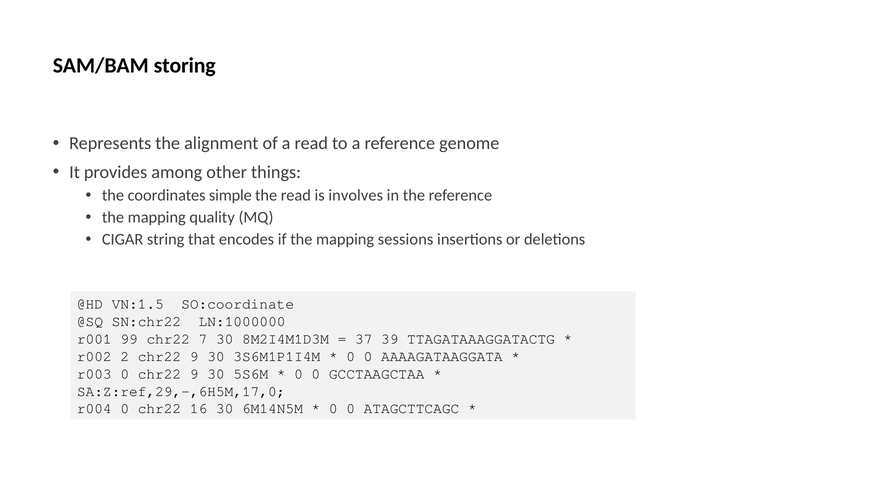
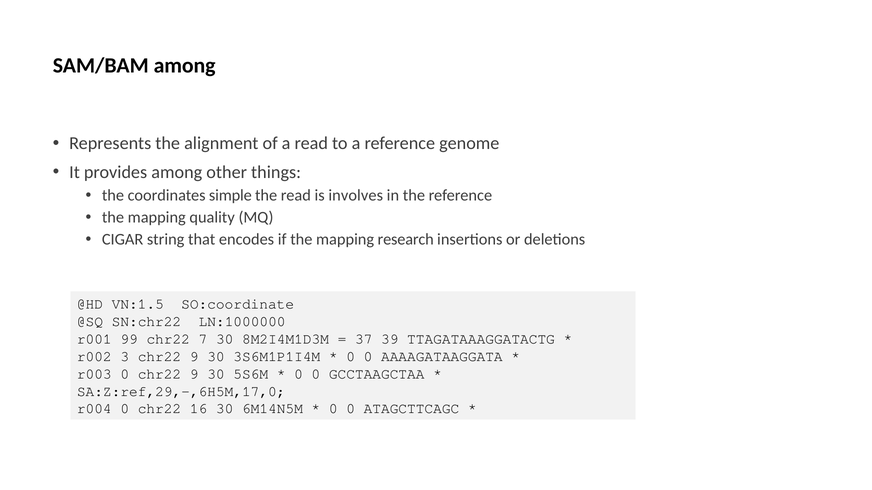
SAM/BAM storing: storing -> among
sessions: sessions -> research
2: 2 -> 3
